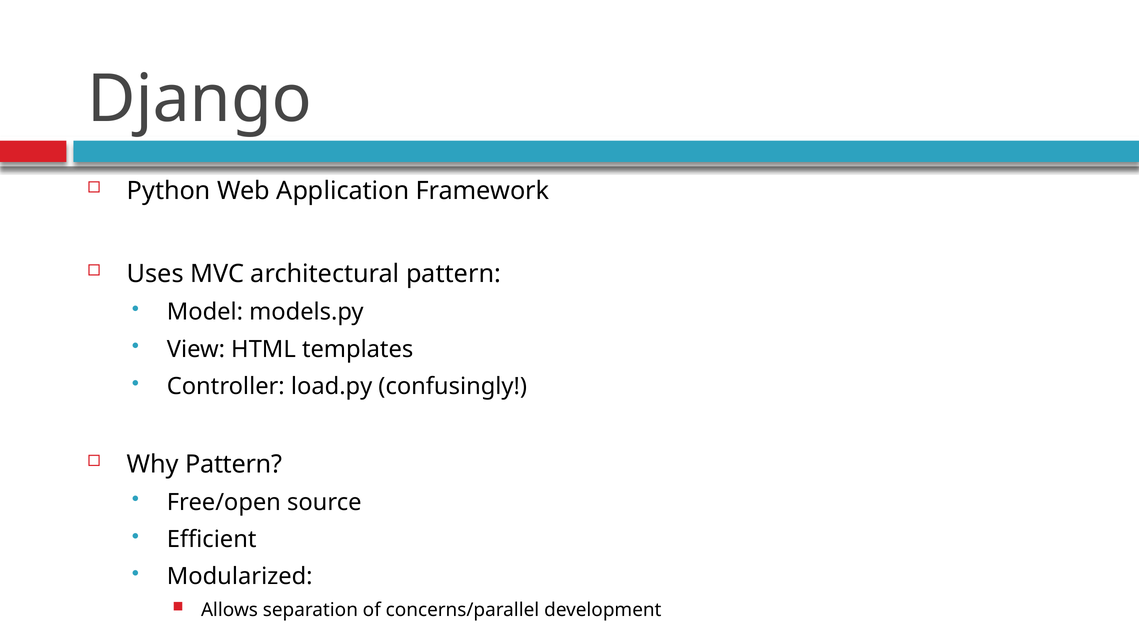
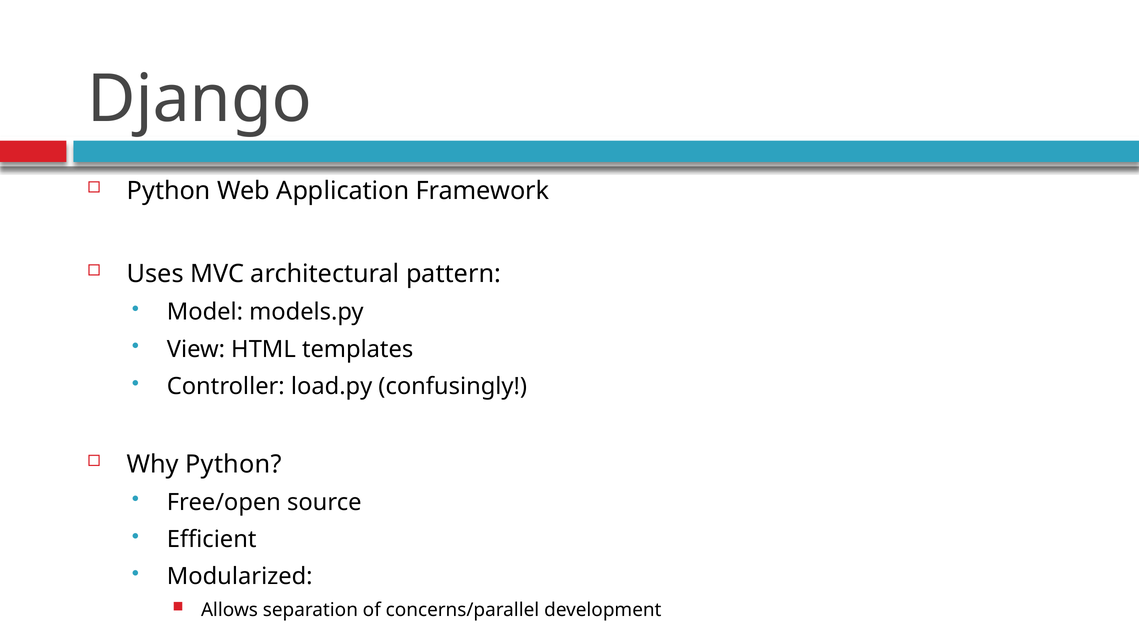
Why Pattern: Pattern -> Python
